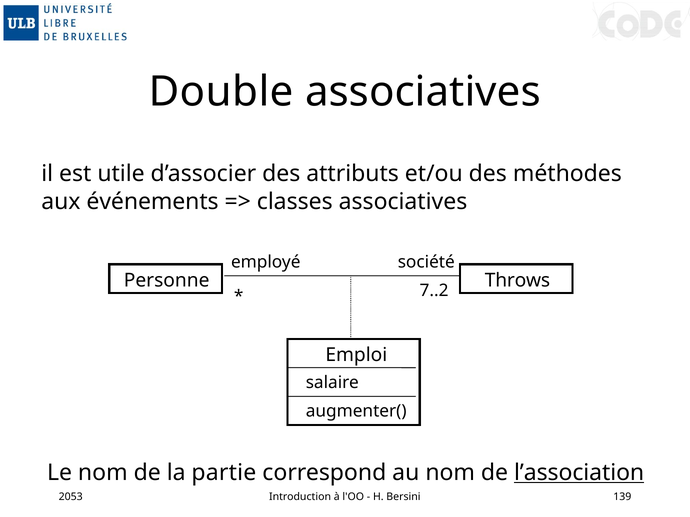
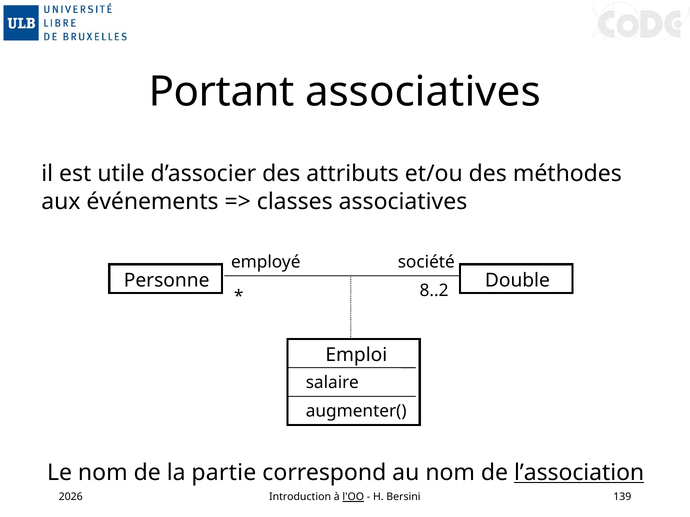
Double: Double -> Portant
Throws: Throws -> Double
7..2: 7..2 -> 8..2
2053: 2053 -> 2026
l'OO underline: none -> present
